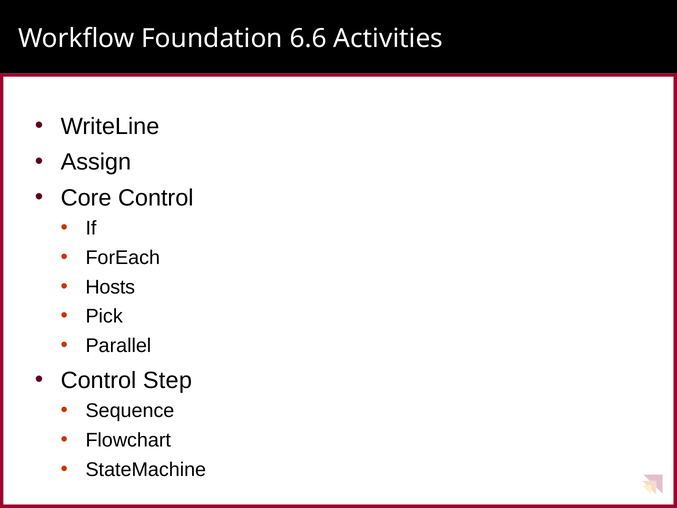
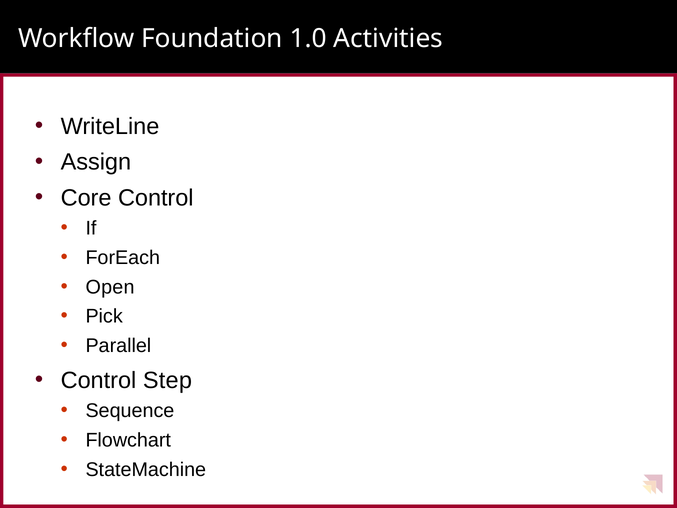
6.6: 6.6 -> 1.0
Hosts: Hosts -> Open
